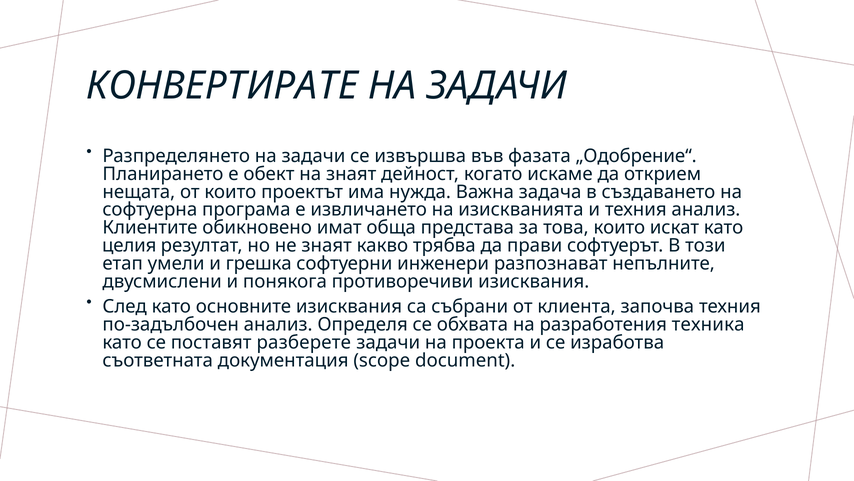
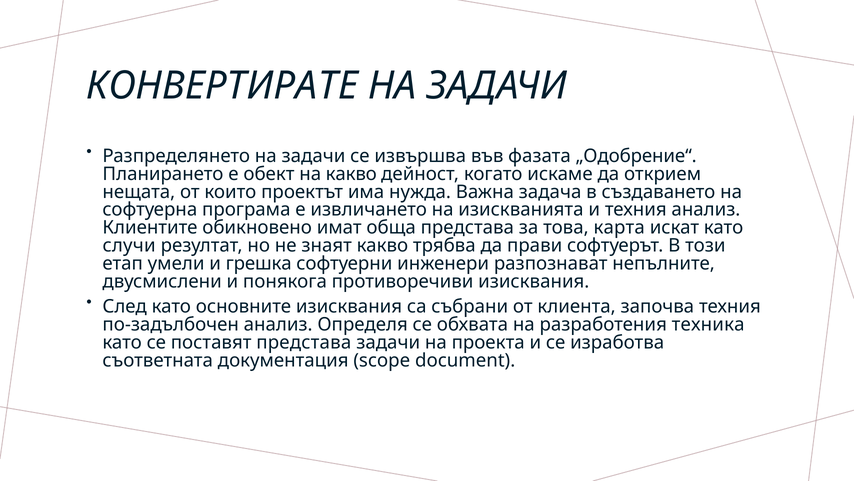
на знаят: знаят -> какво
това които: които -> карта
целия: целия -> случи
поставят разберете: разберете -> представа
